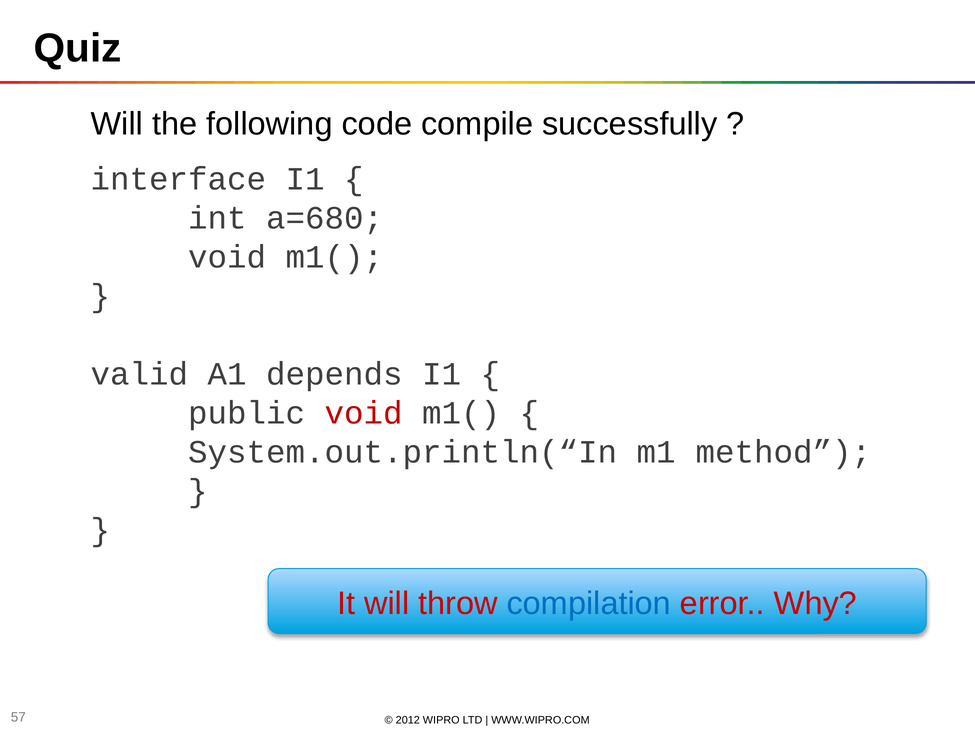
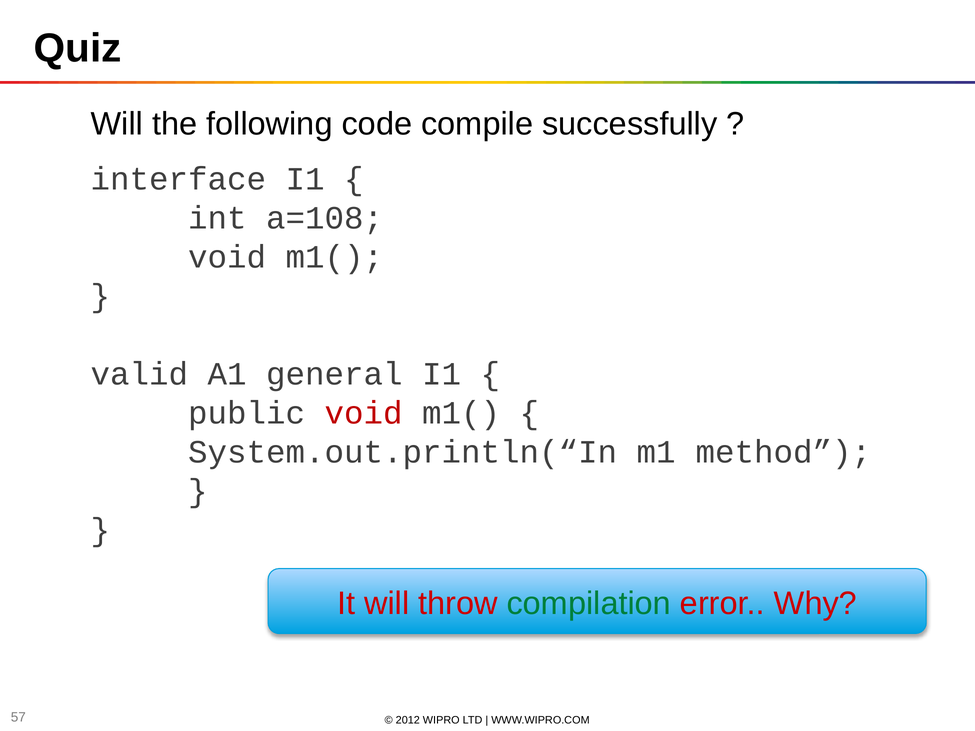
a=680: a=680 -> a=108
depends: depends -> general
compilation colour: blue -> green
